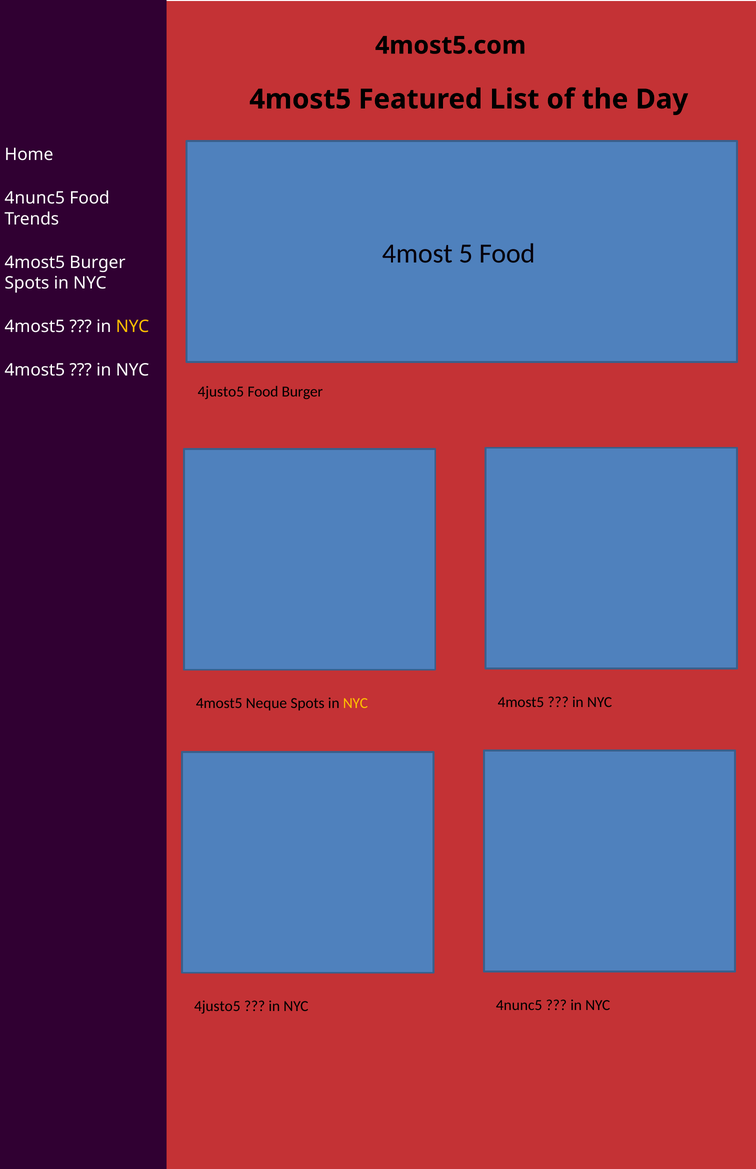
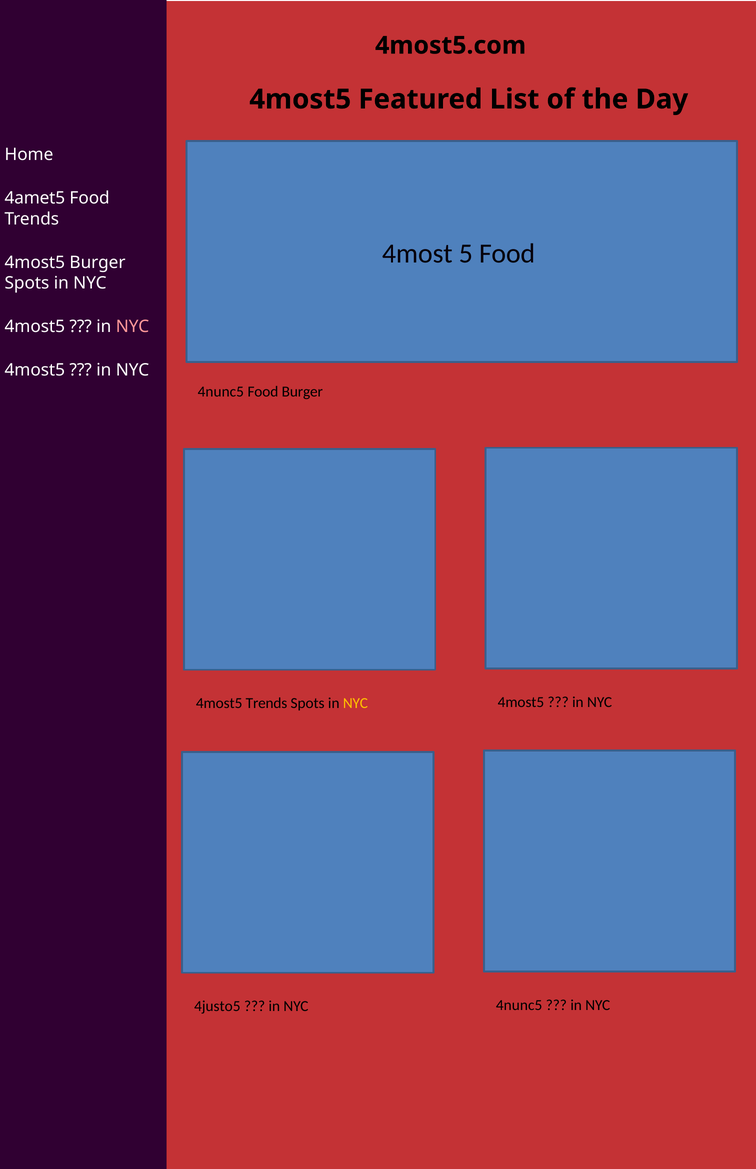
4nunc5 at (35, 198): 4nunc5 -> 4amet5
NYC at (133, 326) colour: yellow -> pink
4justo5 at (221, 392): 4justo5 -> 4nunc5
4most5 Neque: Neque -> Trends
